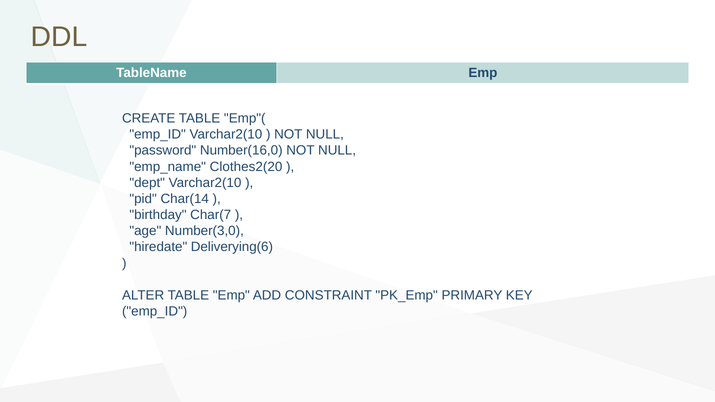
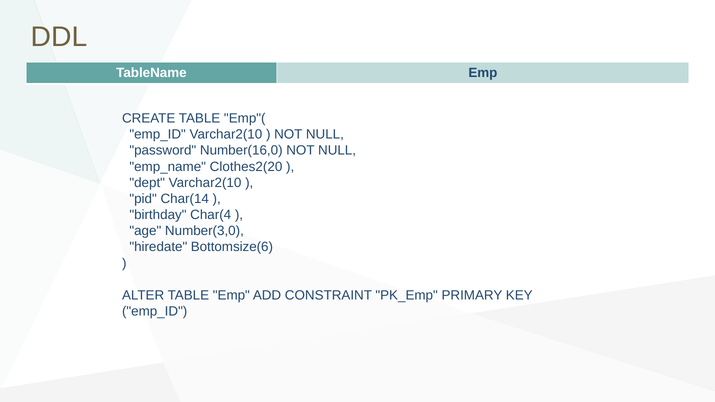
Char(7: Char(7 -> Char(4
Deliverying(6: Deliverying(6 -> Bottomsize(6
